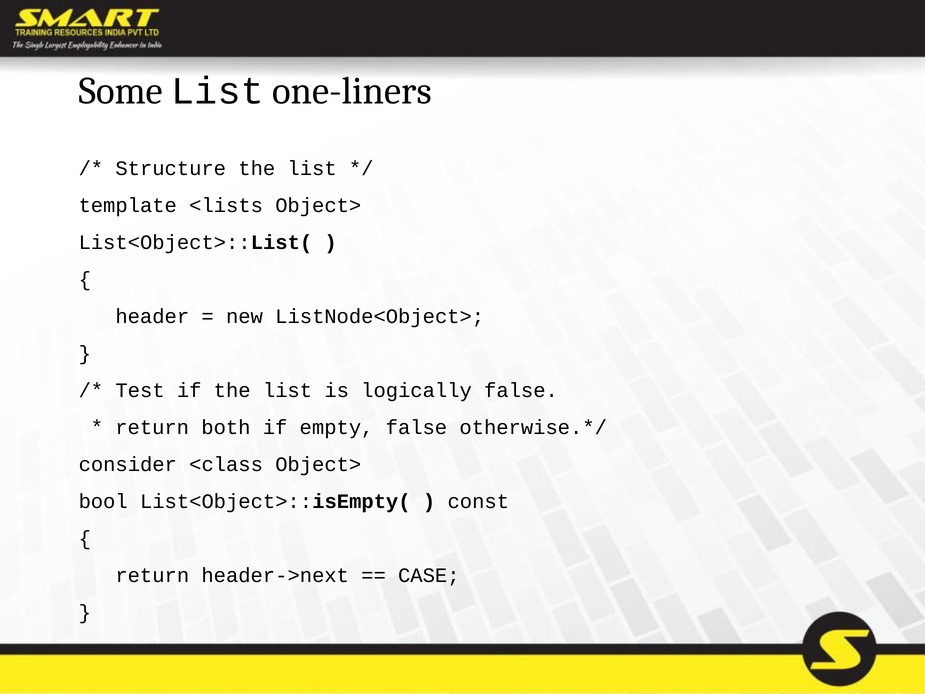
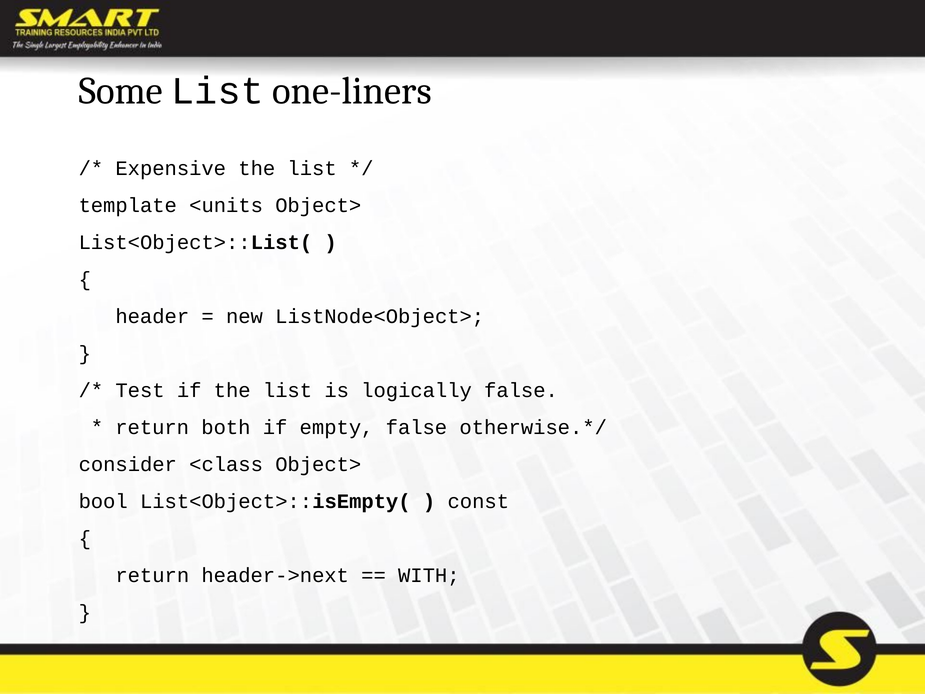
Structure: Structure -> Expensive
<lists: <lists -> <units
CASE: CASE -> WITH
